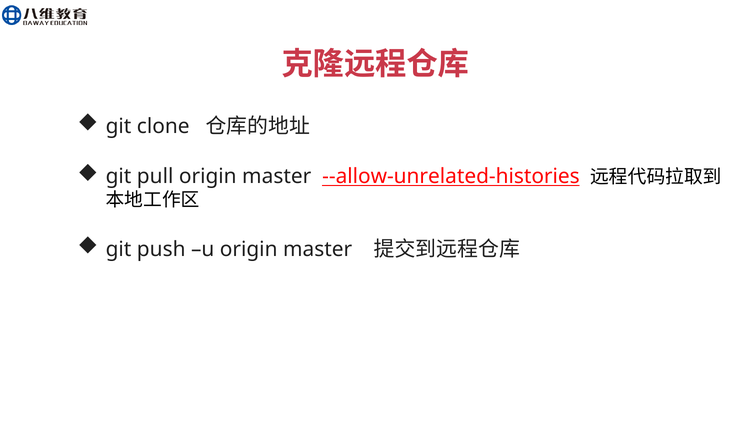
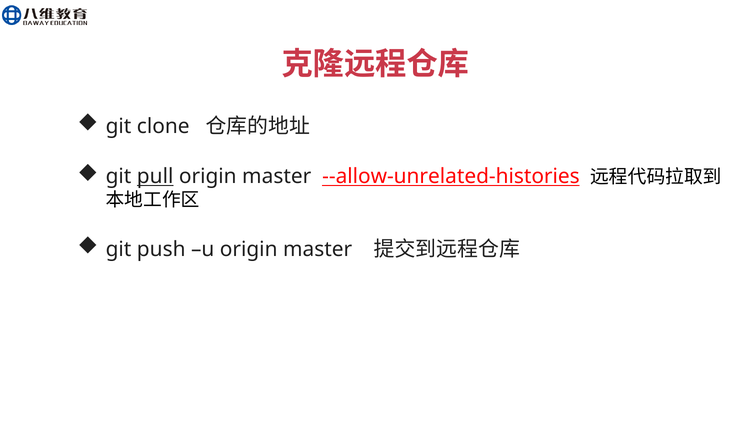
pull underline: none -> present
